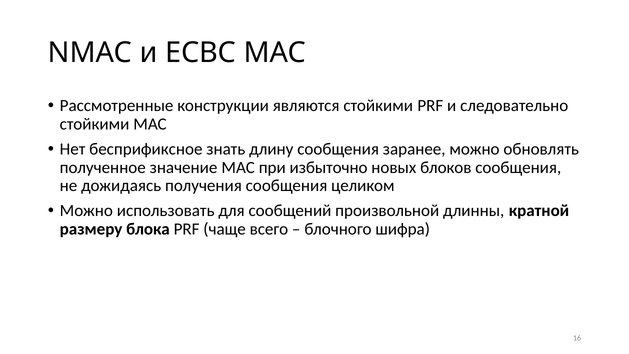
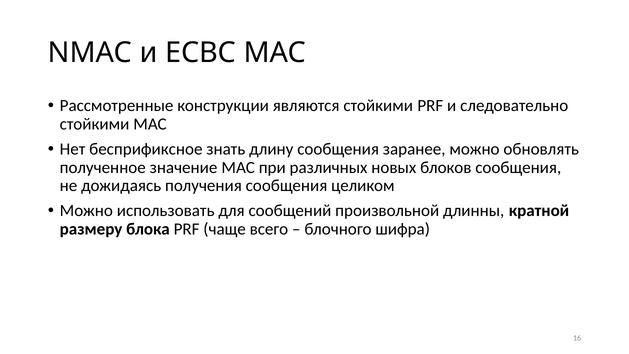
избыточно: избыточно -> различных
